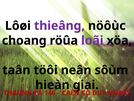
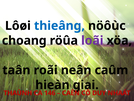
thieâng colour: purple -> blue
töôi: töôi -> roãi
sôùm: sôùm -> caûm
